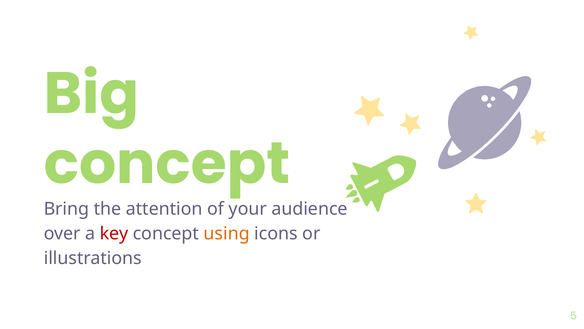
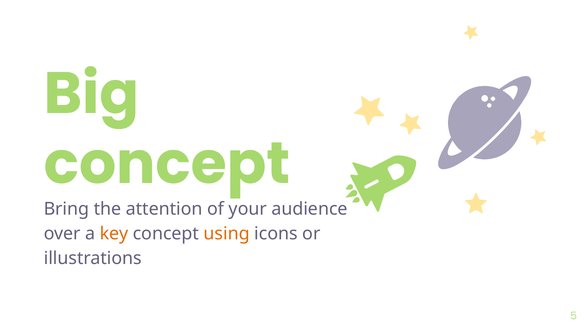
key colour: red -> orange
